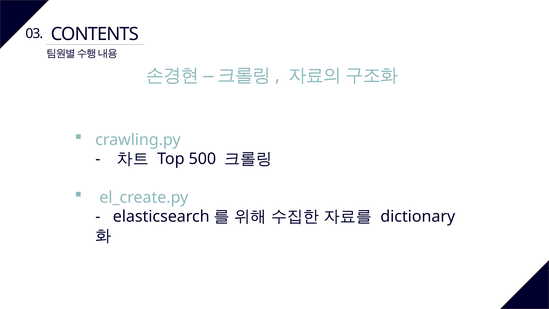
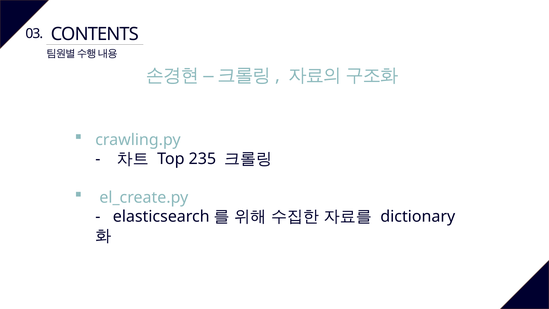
500: 500 -> 235
